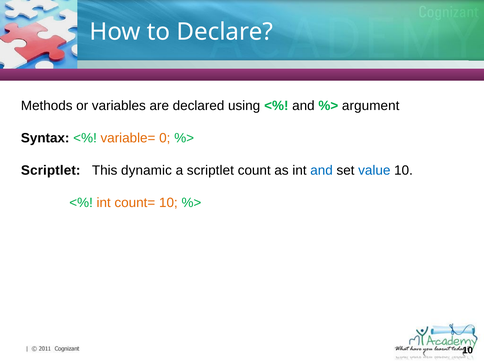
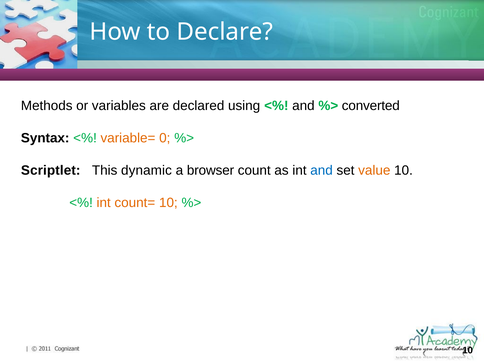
argument: argument -> converted
a scriptlet: scriptlet -> browser
value colour: blue -> orange
